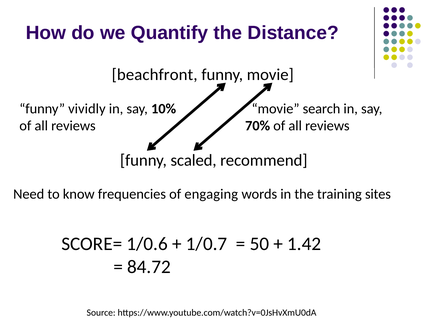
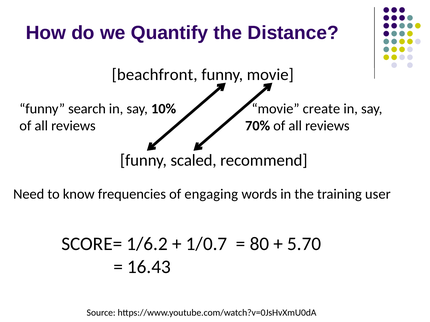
vividly: vividly -> search
search: search -> create
sites: sites -> user
1/0.6: 1/0.6 -> 1/6.2
50: 50 -> 80
1.42: 1.42 -> 5.70
84.72: 84.72 -> 16.43
